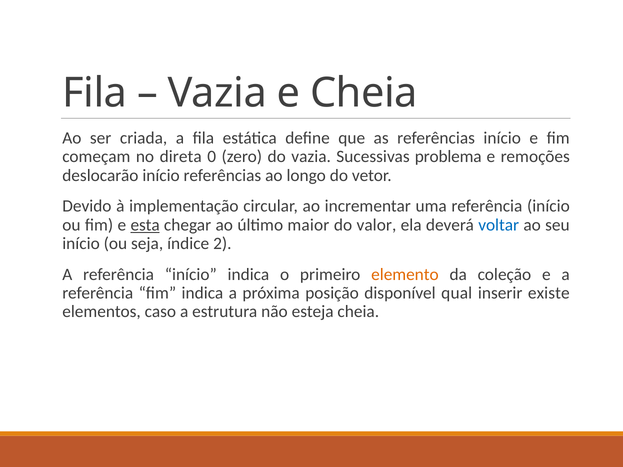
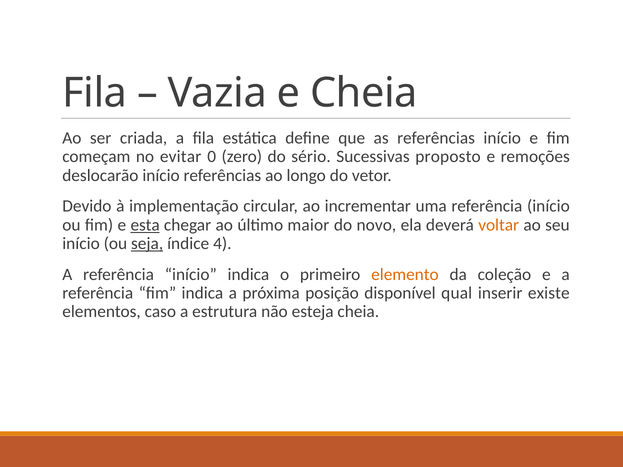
direta: direta -> evitar
do vazia: vazia -> sério
problema: problema -> proposto
valor: valor -> novo
voltar colour: blue -> orange
seja underline: none -> present
2: 2 -> 4
